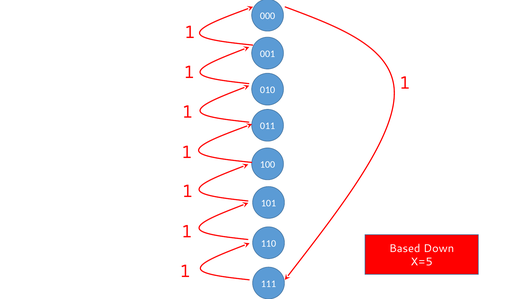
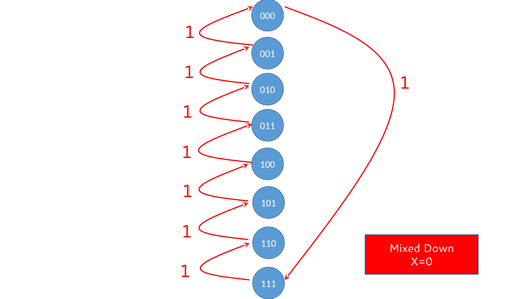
Based: Based -> Mixed
X=5: X=5 -> X=0
